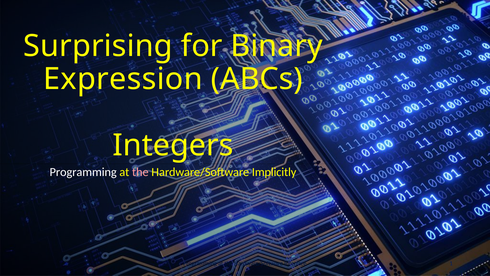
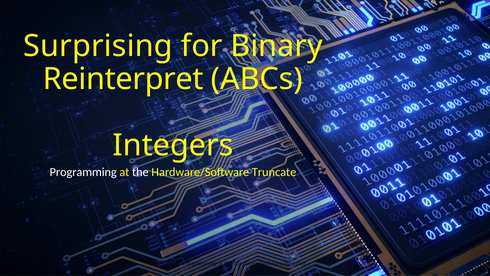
Expression: Expression -> Reinterpret
the at (140, 172) colour: pink -> white
Implicitly: Implicitly -> Truncate
